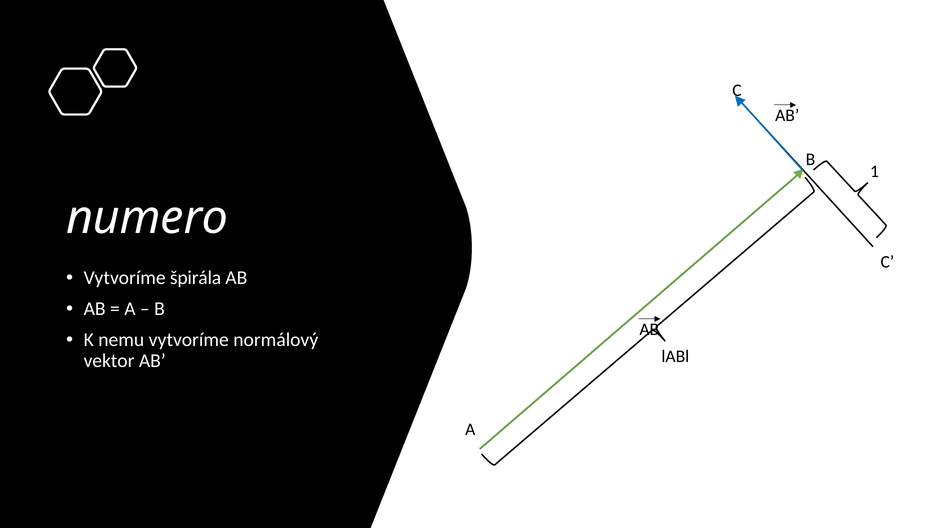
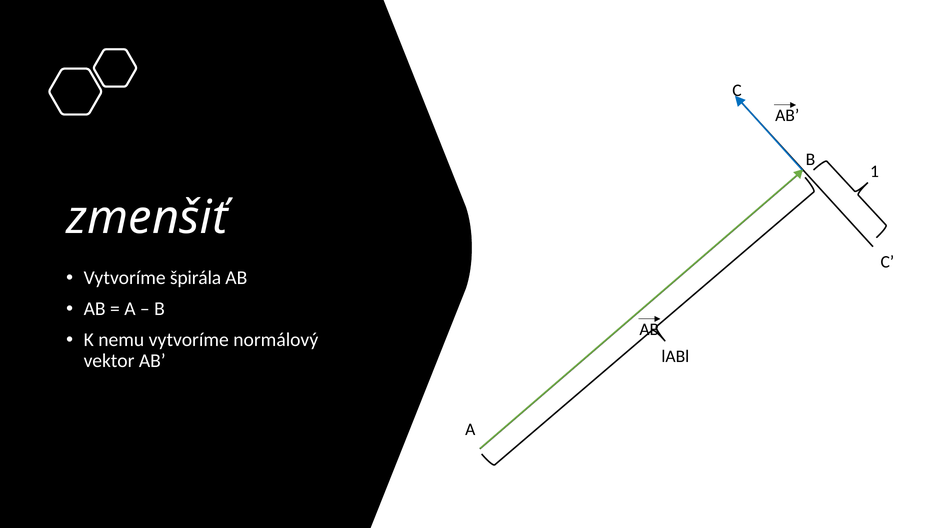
numero: numero -> zmenšiť
